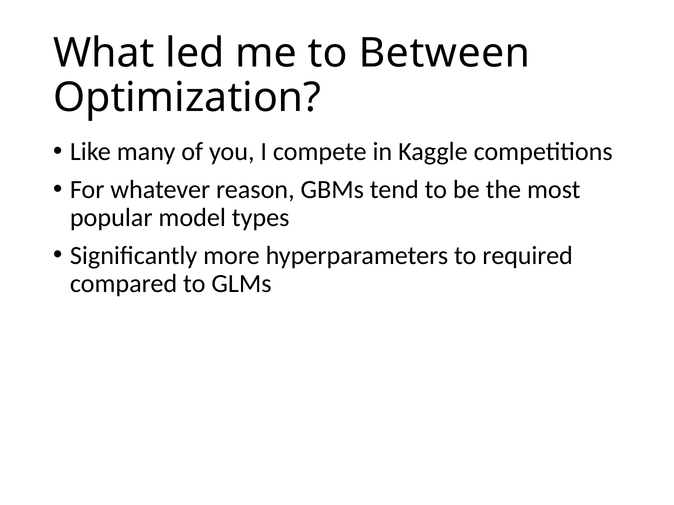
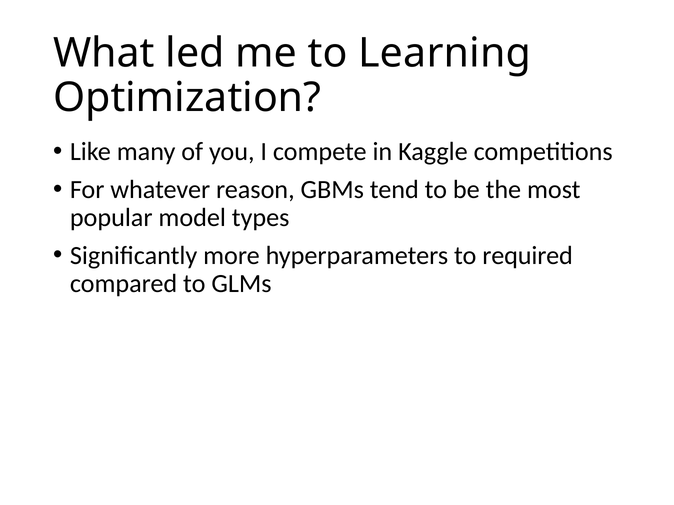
Between: Between -> Learning
